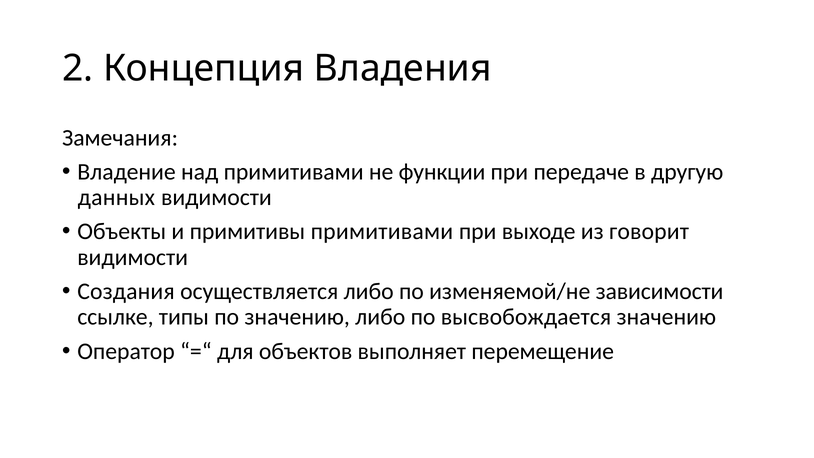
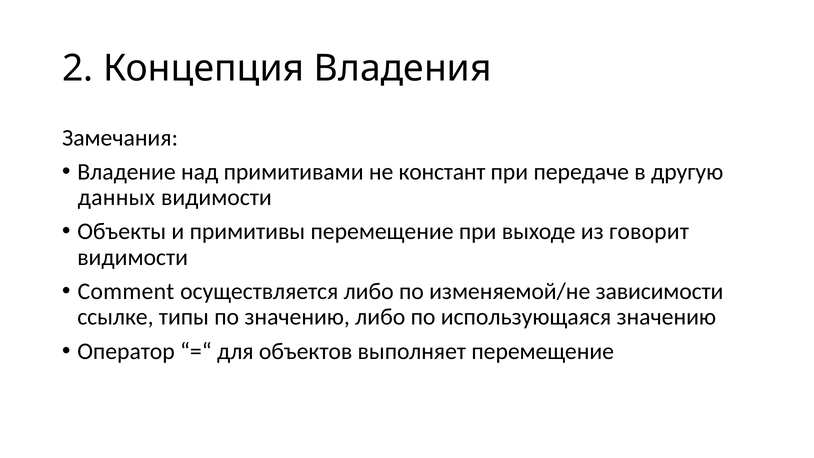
функции: функции -> констант
примитивы примитивами: примитивами -> перемещение
Создания: Создания -> Comment
высвобождается: высвобождается -> использующаяся
